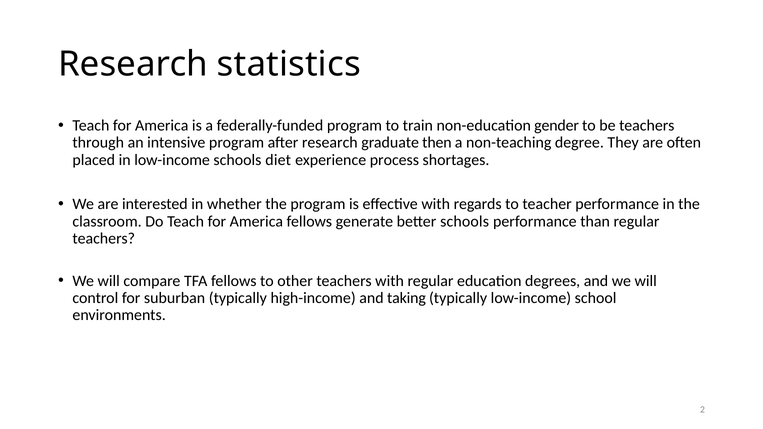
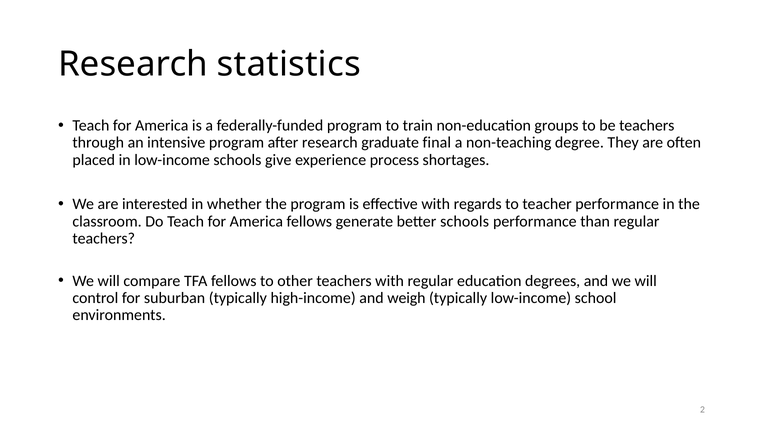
gender: gender -> groups
then: then -> final
diet: diet -> give
taking: taking -> weigh
